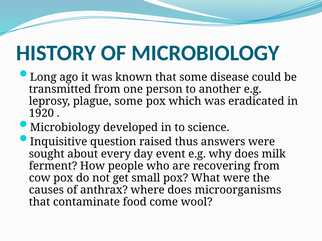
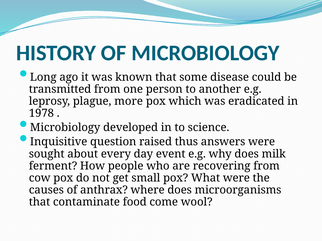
plague some: some -> more
1920: 1920 -> 1978
